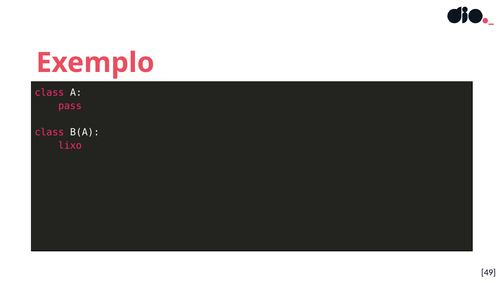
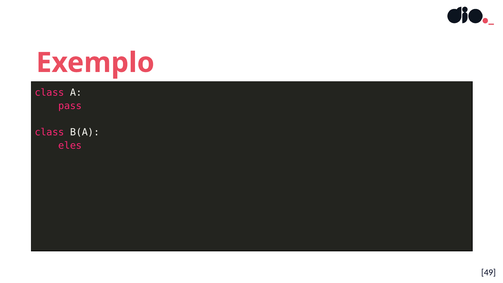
lixo: lixo -> eles
